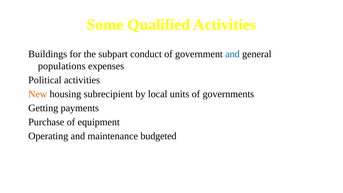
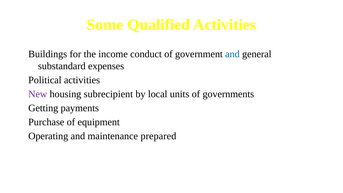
subpart: subpart -> income
populations: populations -> substandard
New colour: orange -> purple
budgeted: budgeted -> prepared
